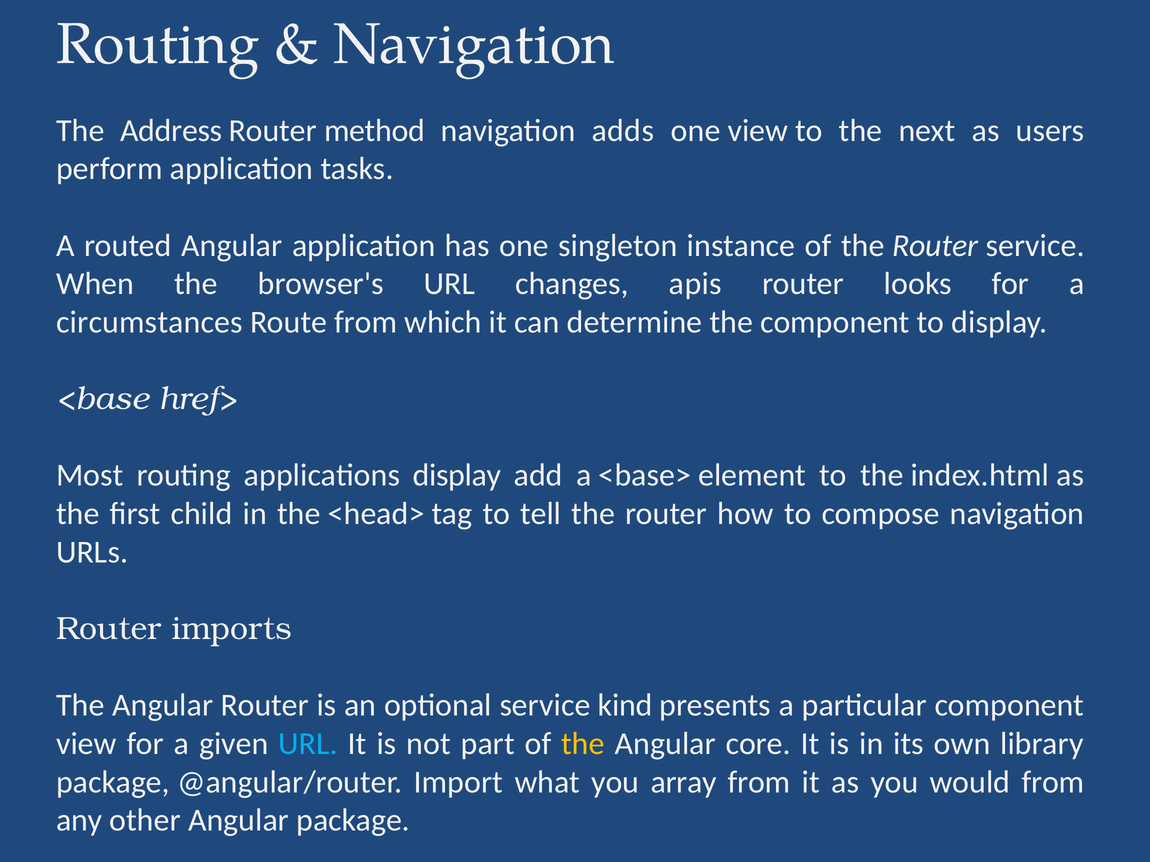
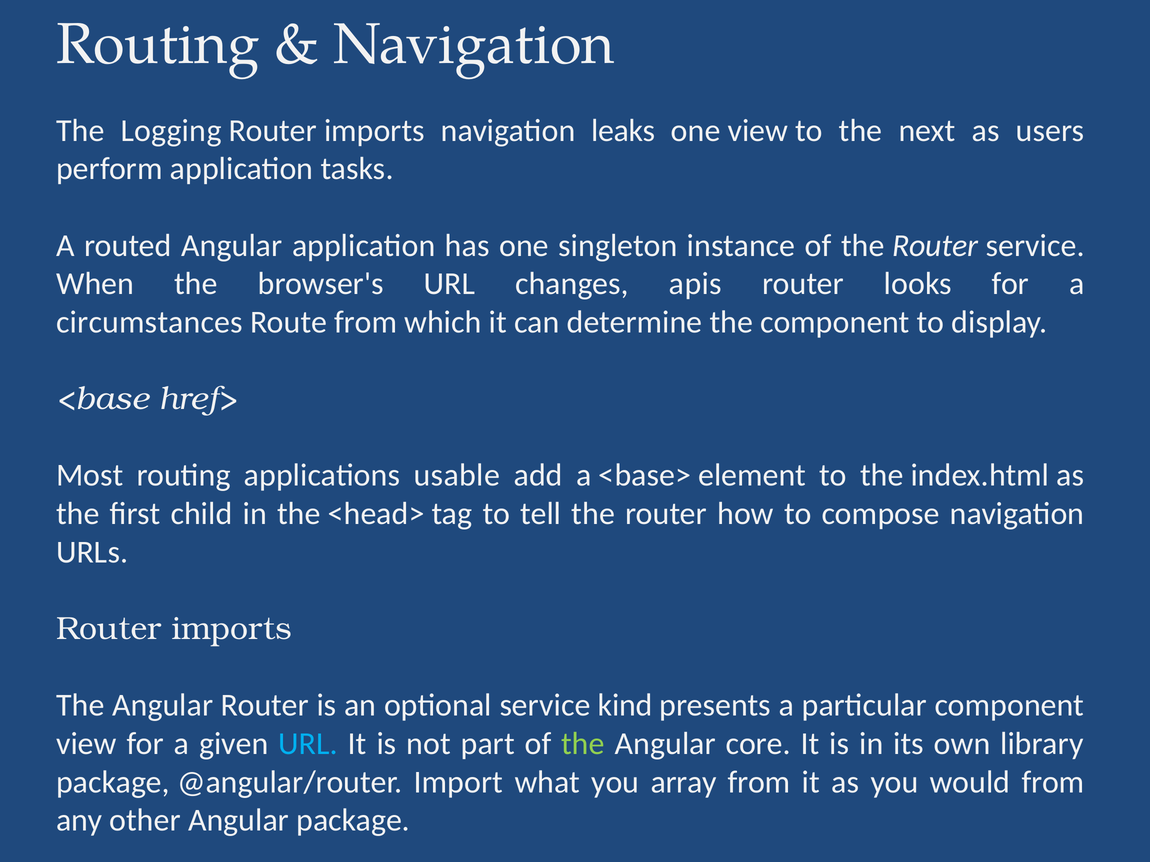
Address: Address -> Logging
method at (375, 131): method -> imports
adds: adds -> leaks
applications display: display -> usable
the at (583, 744) colour: yellow -> light green
